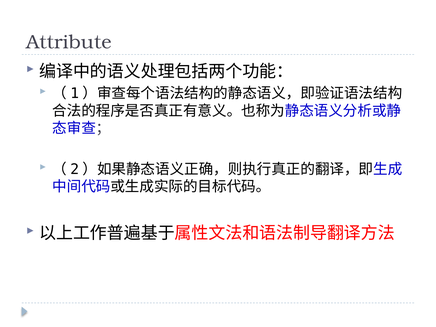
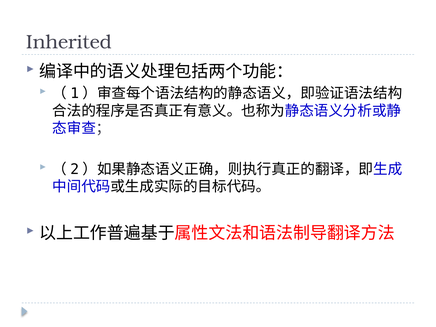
Attribute: Attribute -> Inherited
